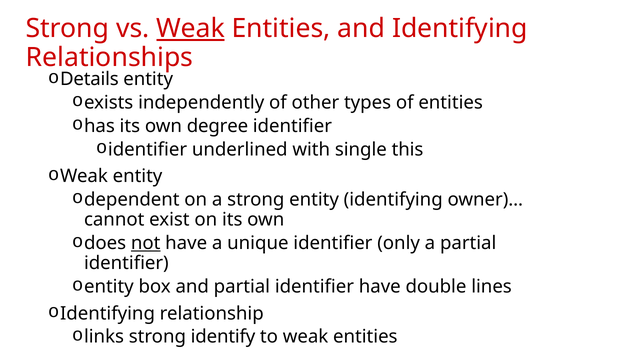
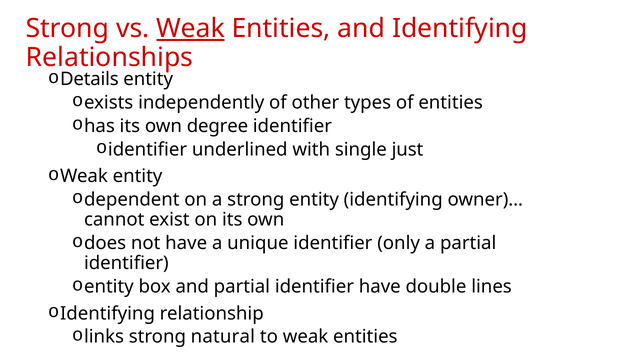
this: this -> just
not underline: present -> none
identify: identify -> natural
